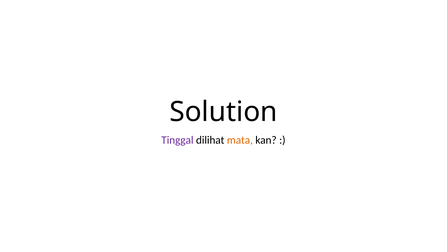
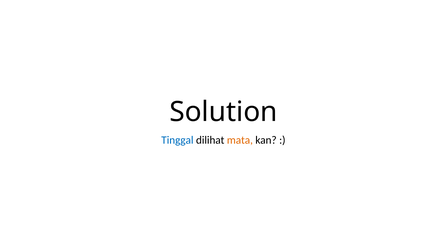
Tinggal colour: purple -> blue
